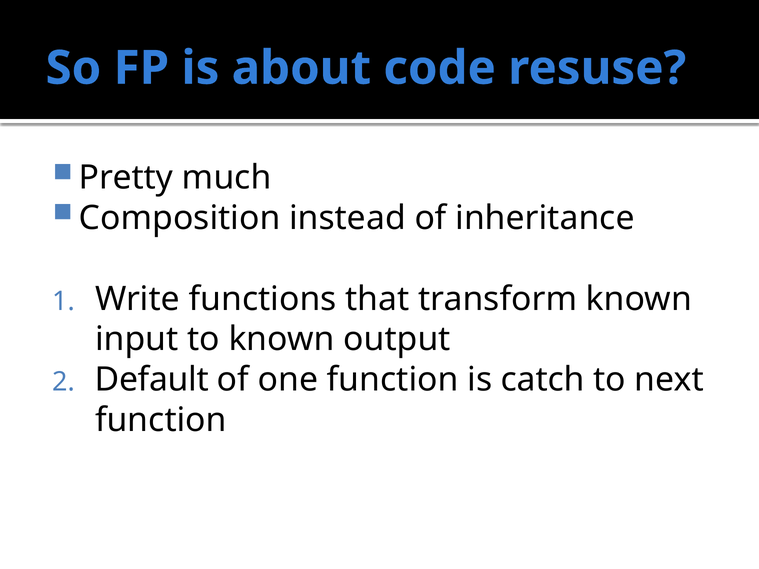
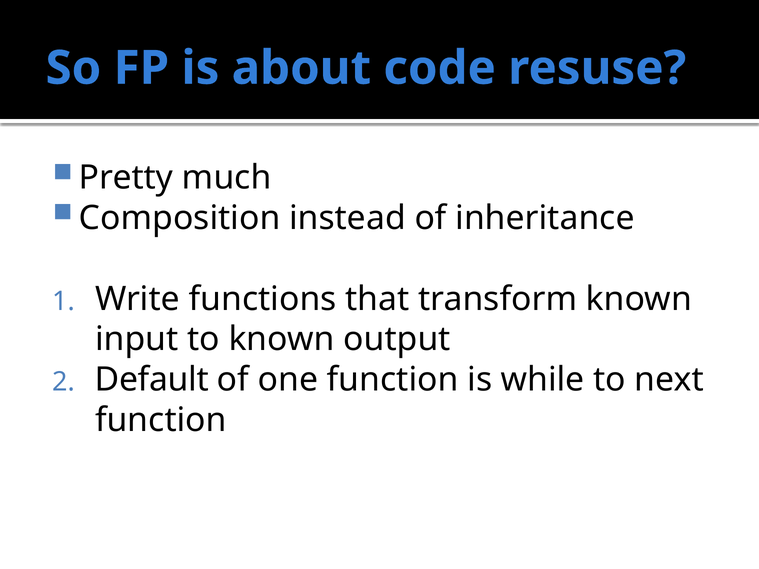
catch: catch -> while
